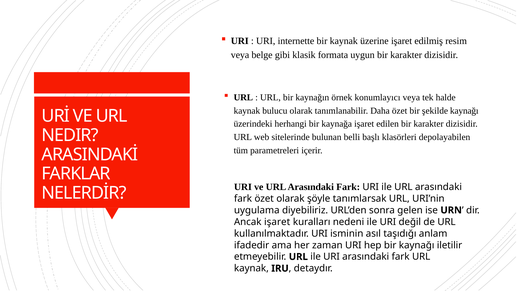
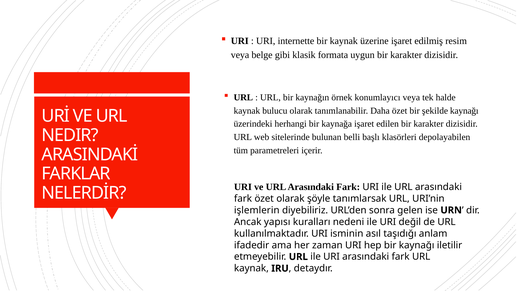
uygulama: uygulama -> işlemlerin
Ancak işaret: işaret -> yapısı
